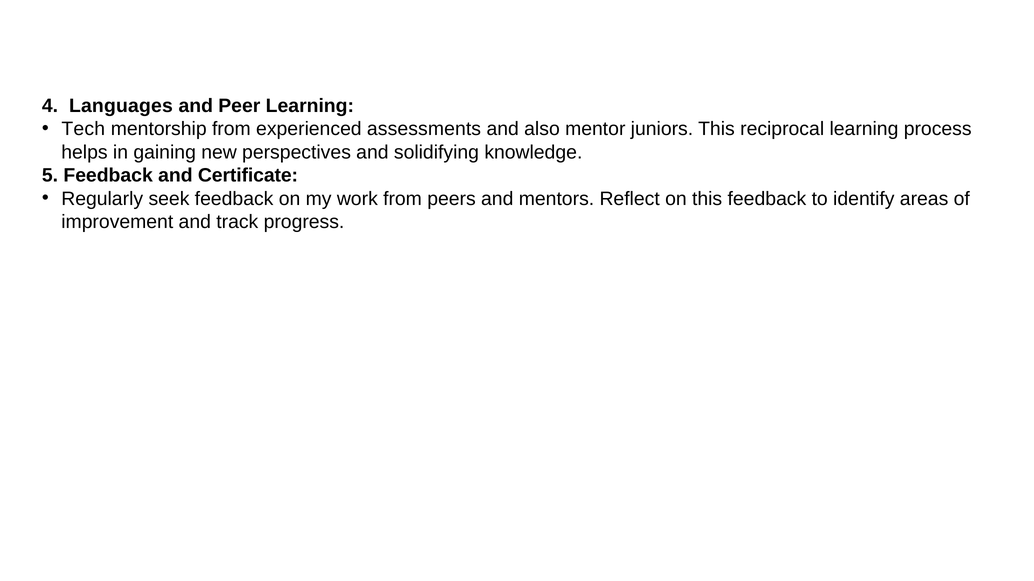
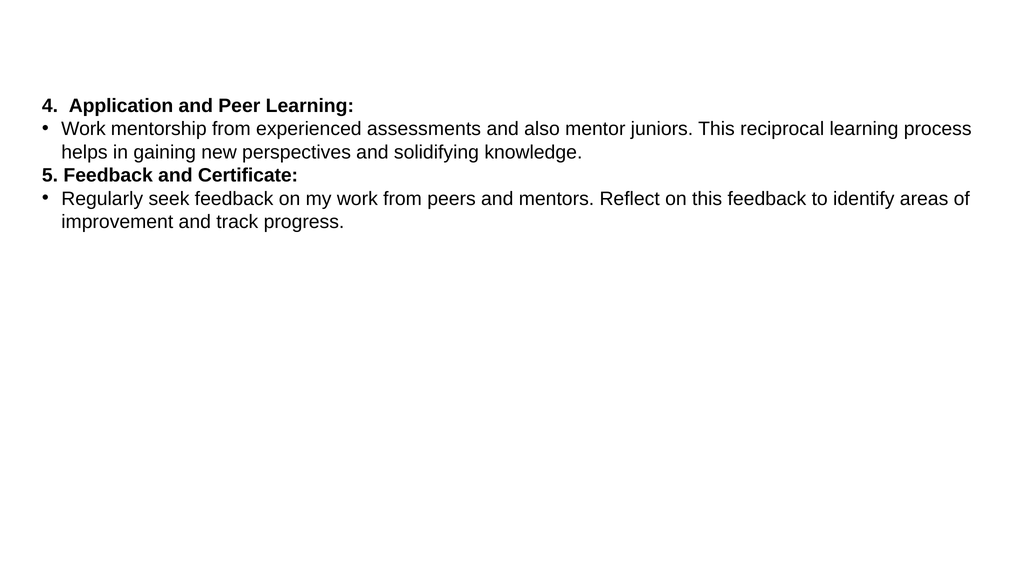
Languages: Languages -> Application
Tech at (83, 129): Tech -> Work
